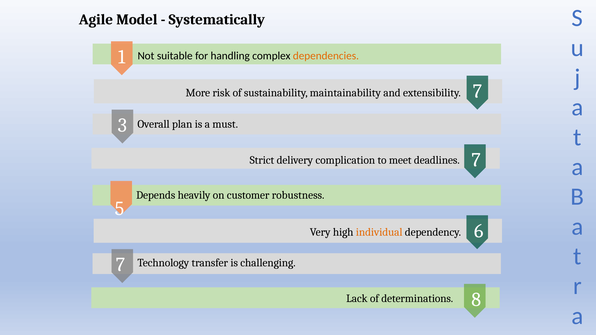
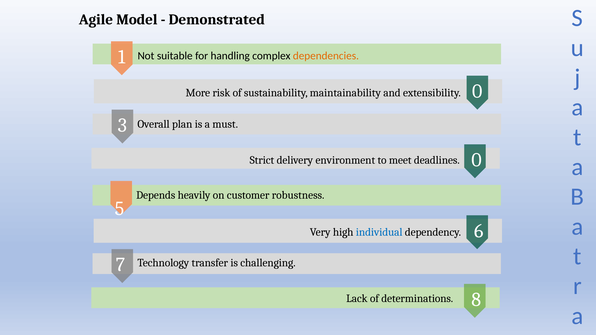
Systematically: Systematically -> Demonstrated
extensibility 7: 7 -> 0
complication: complication -> environment
deadlines 7: 7 -> 0
individual colour: orange -> blue
